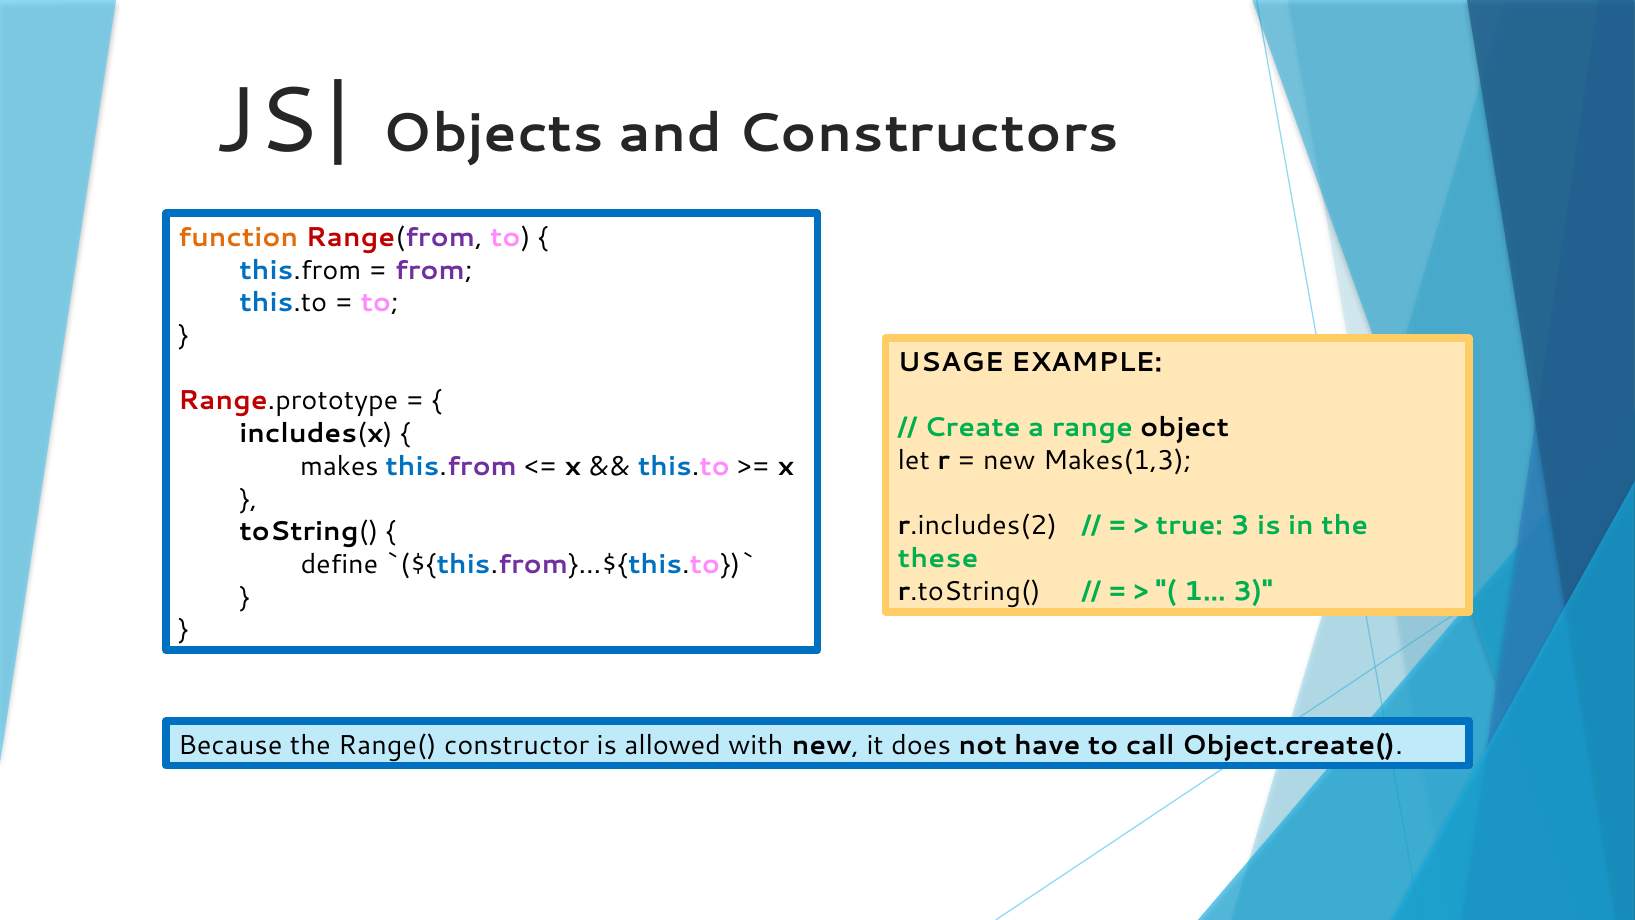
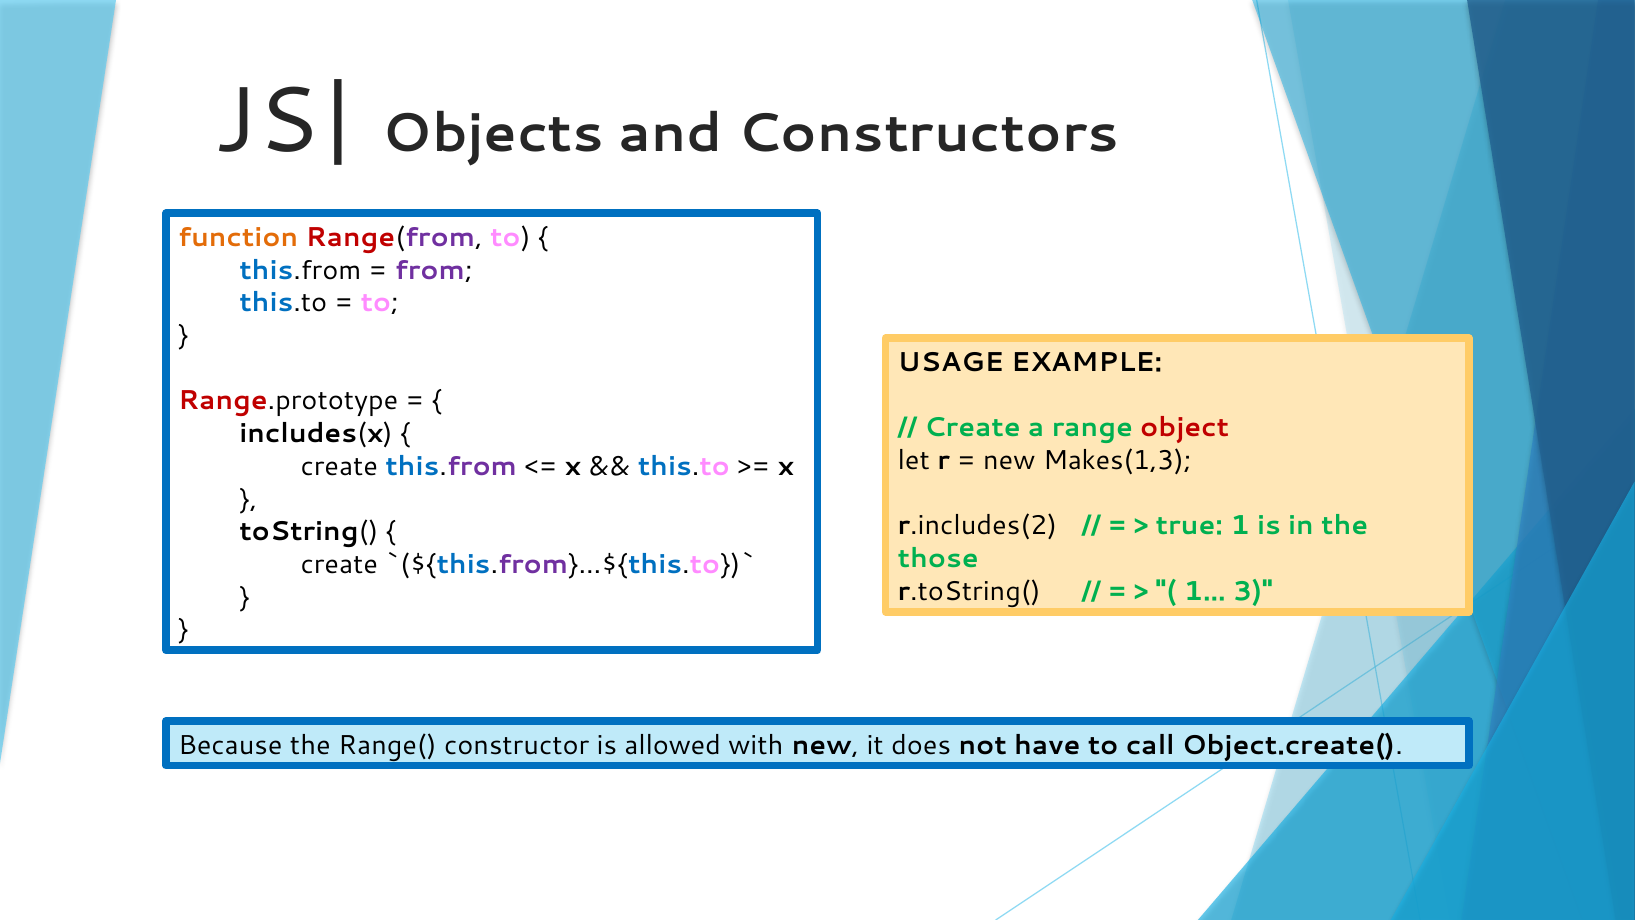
object colour: black -> red
makes at (339, 466): makes -> create
true 3: 3 -> 1
these: these -> those
define at (339, 564): define -> create
